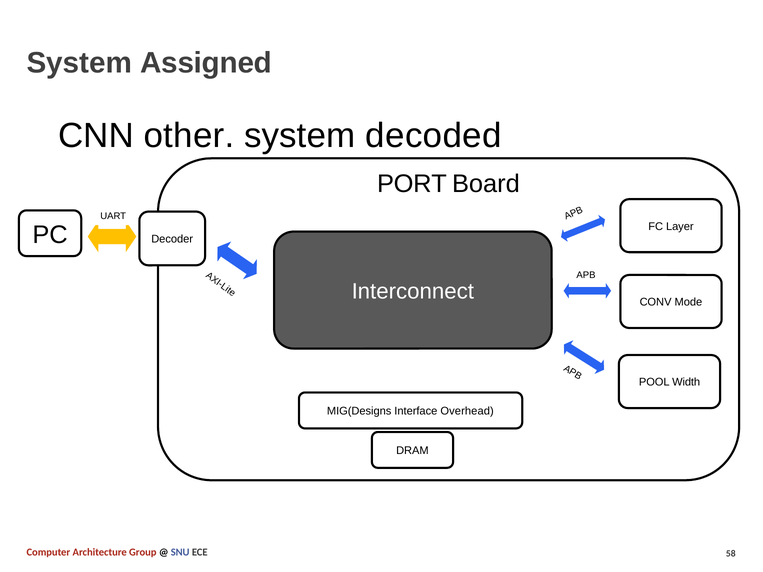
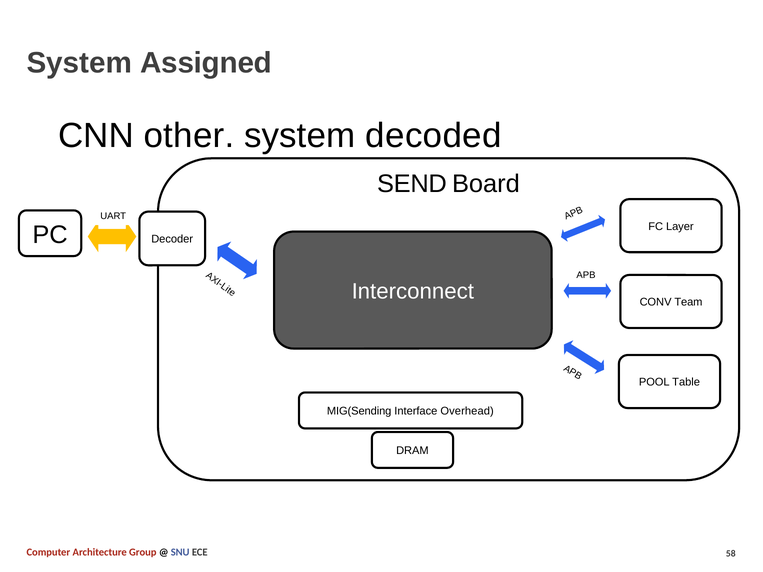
PORT: PORT -> SEND
Mode: Mode -> Team
Width: Width -> Table
MIG(Designs: MIG(Designs -> MIG(Sending
